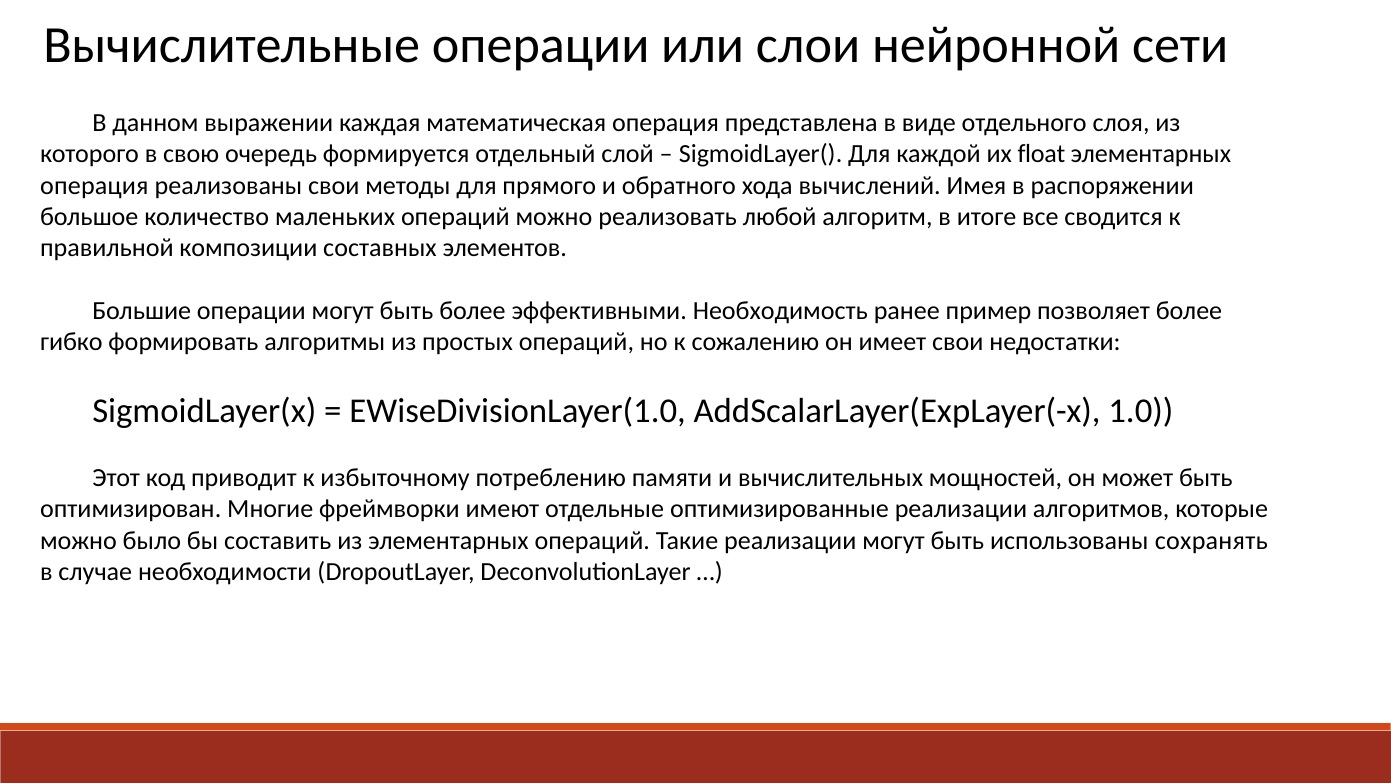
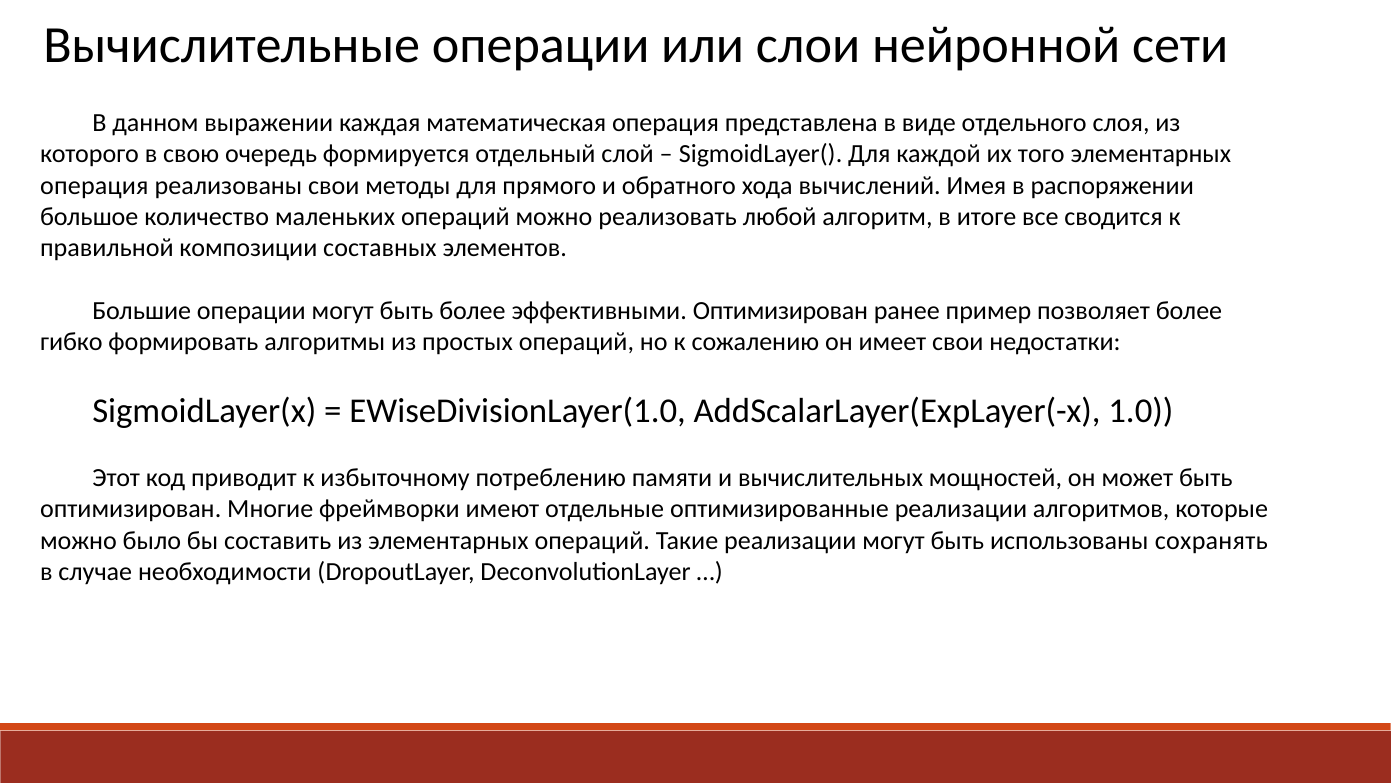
float: float -> того
эффективными Необходимость: Необходимость -> Оптимизирован
